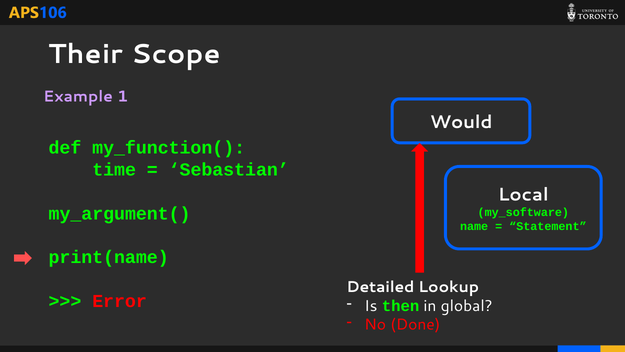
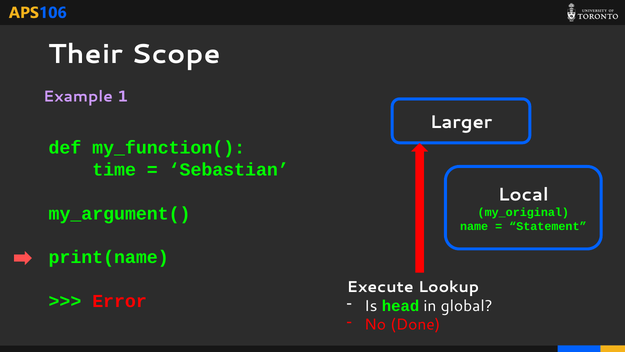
Would: Would -> Larger
my_software: my_software -> my_original
Detailed: Detailed -> Execute
then: then -> head
